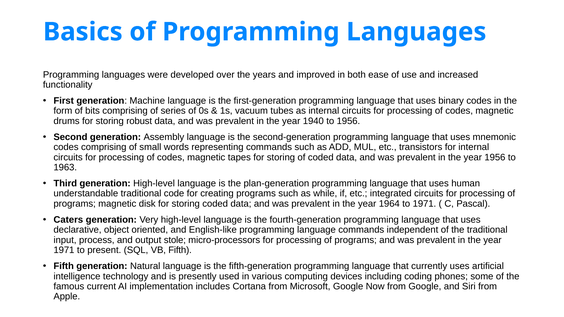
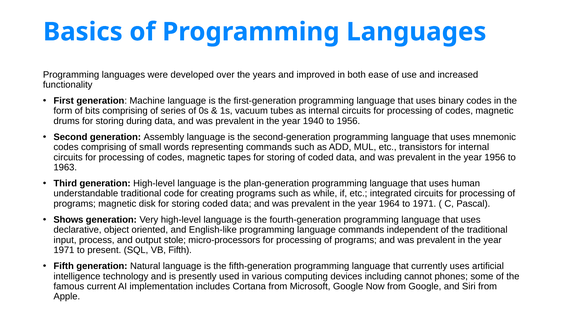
robust: robust -> during
Caters: Caters -> Shows
coding: coding -> cannot
